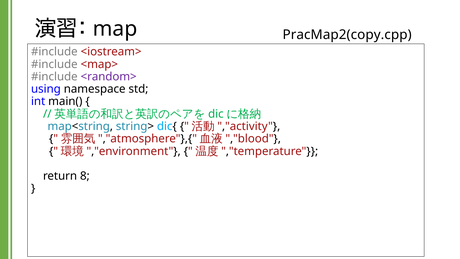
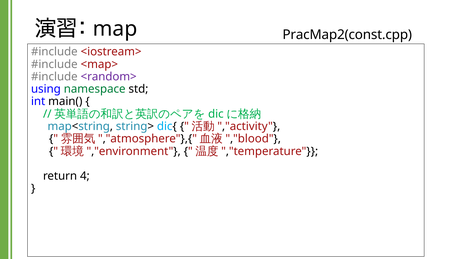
PracMap2(copy.cpp: PracMap2(copy.cpp -> PracMap2(const.cpp
namespace colour: black -> green
8: 8 -> 4
